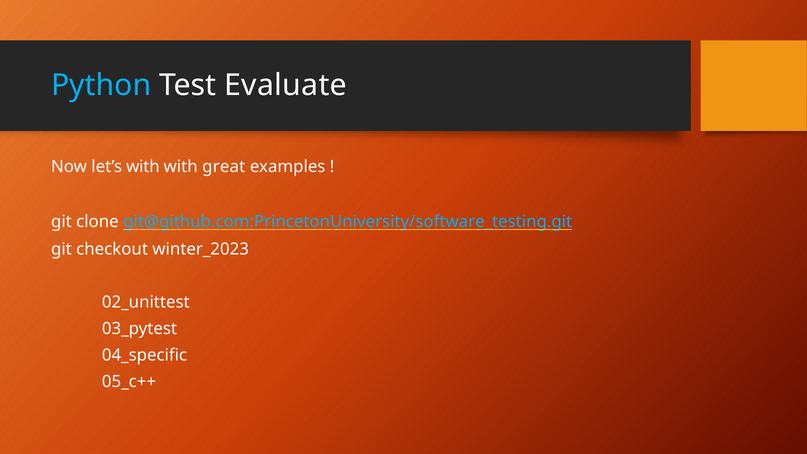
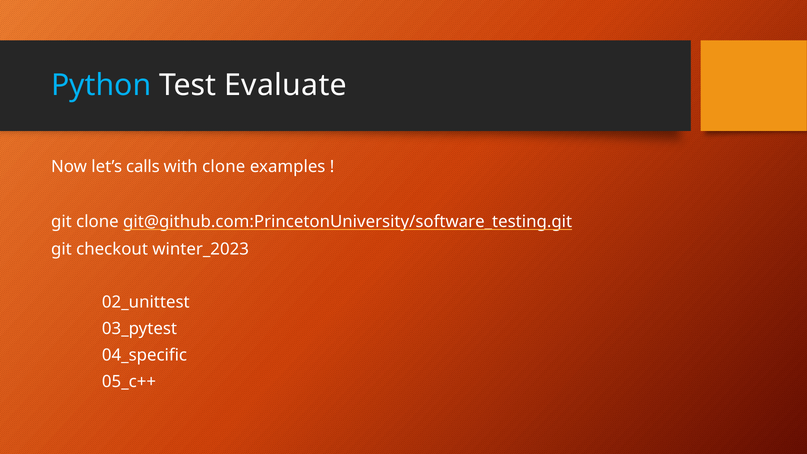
let’s with: with -> calls
with great: great -> clone
git@github.com:PrincetonUniversity/software_testing.git colour: light blue -> white
